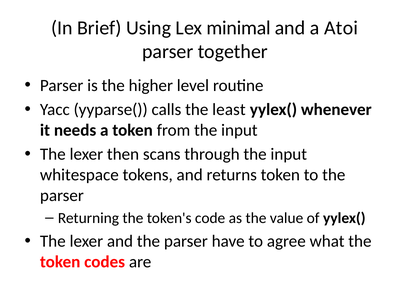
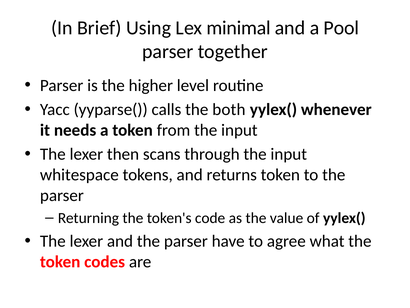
Atoi: Atoi -> Pool
least: least -> both
